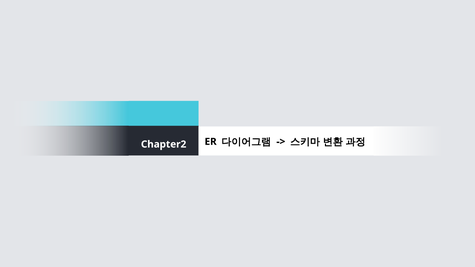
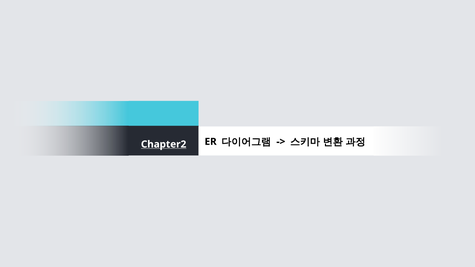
Chapter2 underline: none -> present
